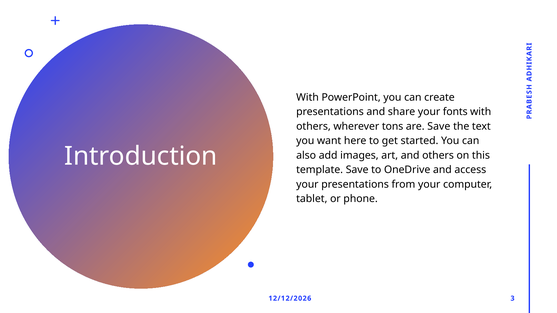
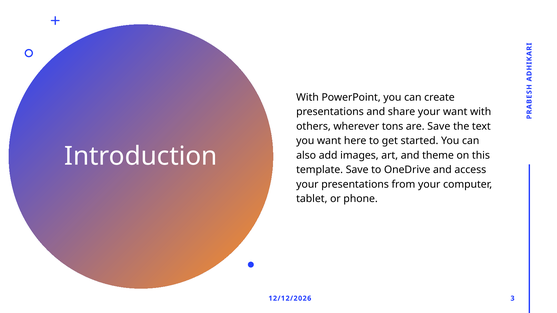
your fonts: fonts -> want
and others: others -> theme
